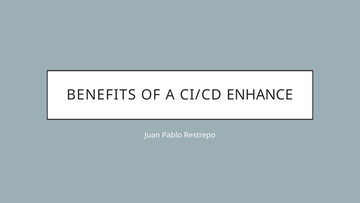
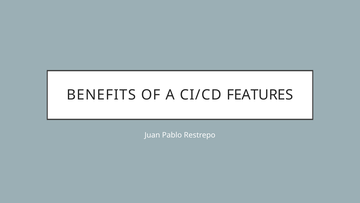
ENHANCE: ENHANCE -> FEATURES
